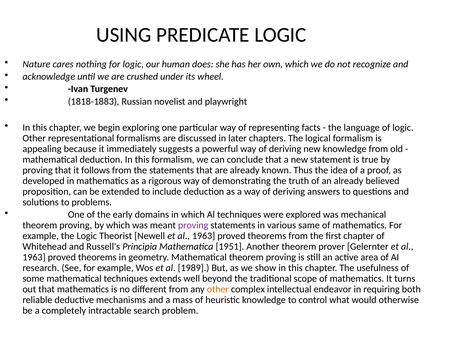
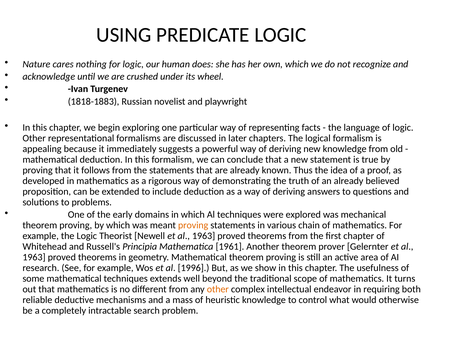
proving at (193, 226) colour: purple -> orange
same: same -> chain
1951: 1951 -> 1961
1989: 1989 -> 1996
